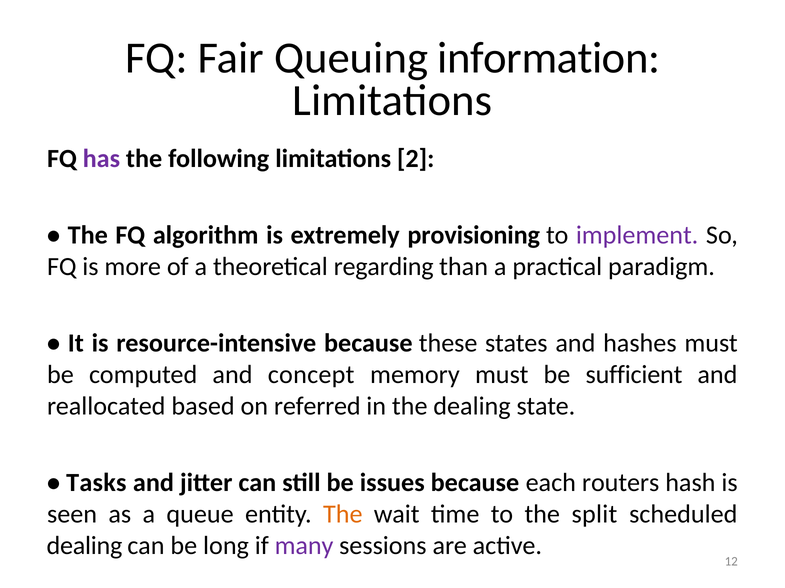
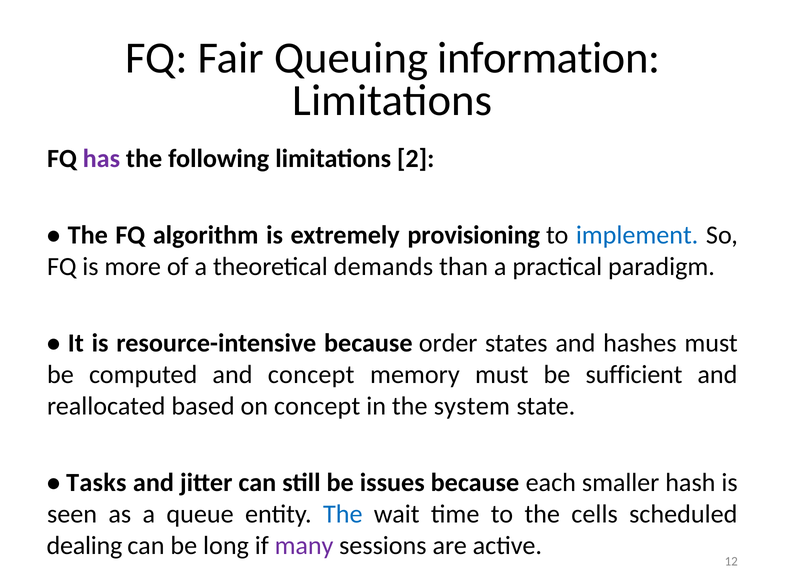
implement colour: purple -> blue
regarding: regarding -> demands
these: these -> order
on referred: referred -> concept
the dealing: dealing -> system
routers: routers -> smaller
The at (343, 515) colour: orange -> blue
split: split -> cells
